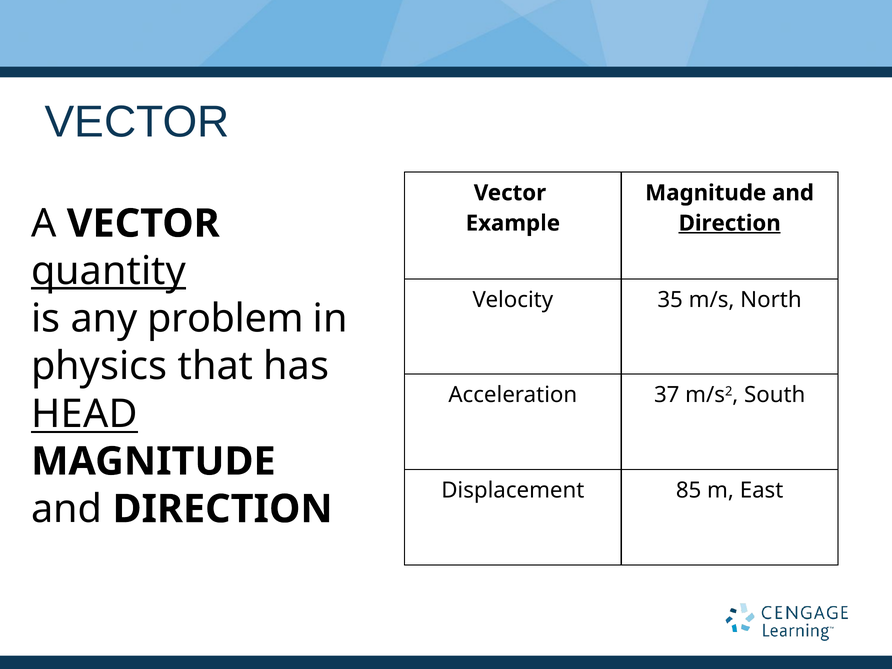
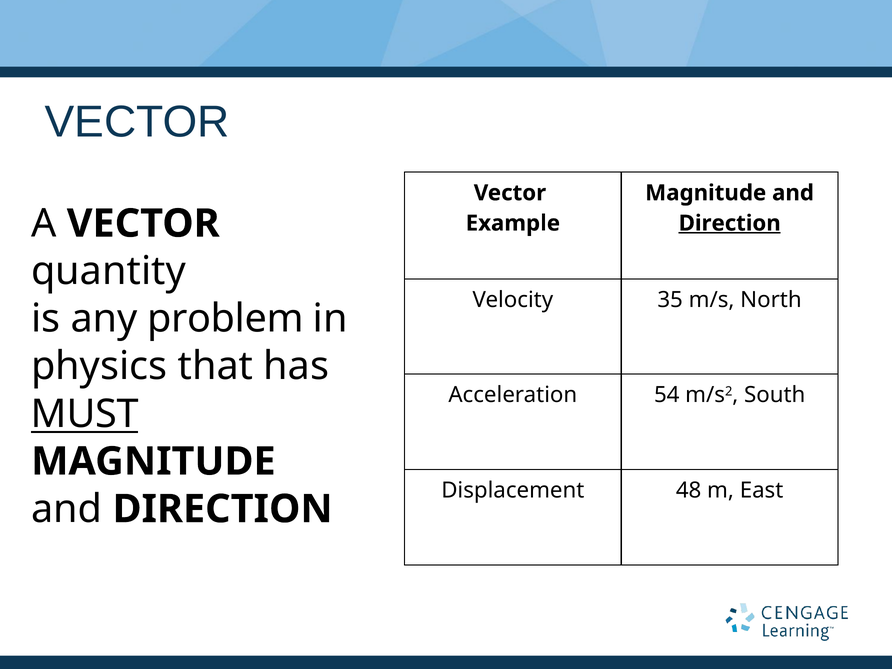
quantity underline: present -> none
37: 37 -> 54
HEAD: HEAD -> MUST
85: 85 -> 48
